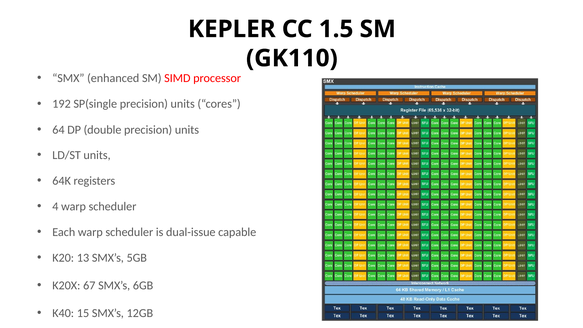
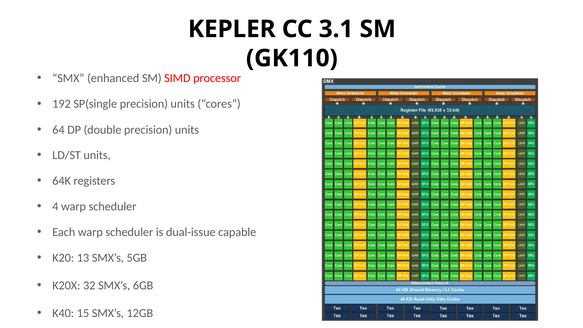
1.5: 1.5 -> 3.1
67: 67 -> 32
